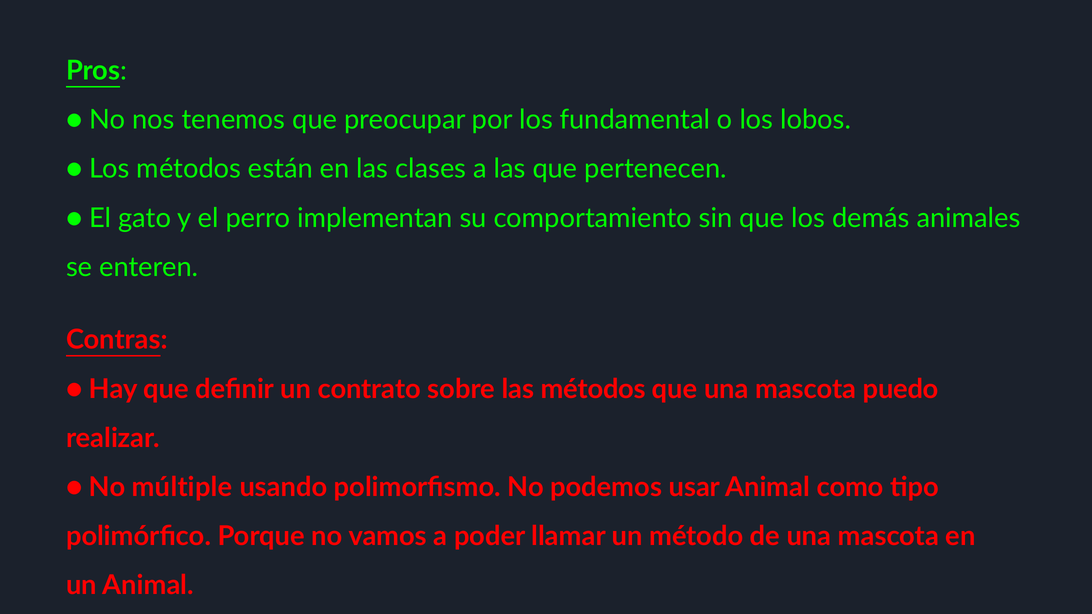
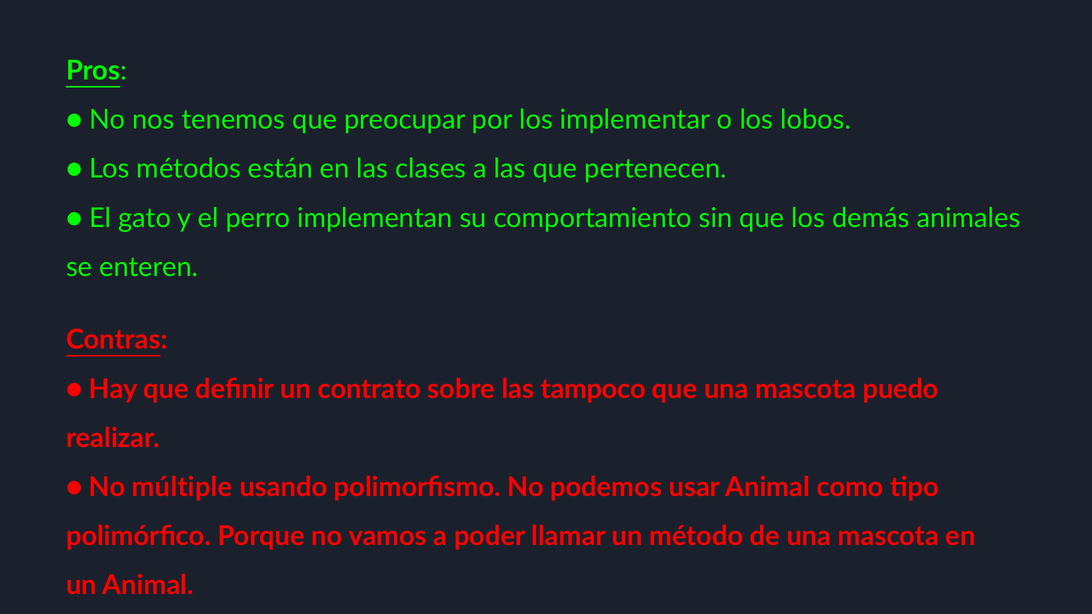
fundamental: fundamental -> implementar
las métodos: métodos -> tampoco
